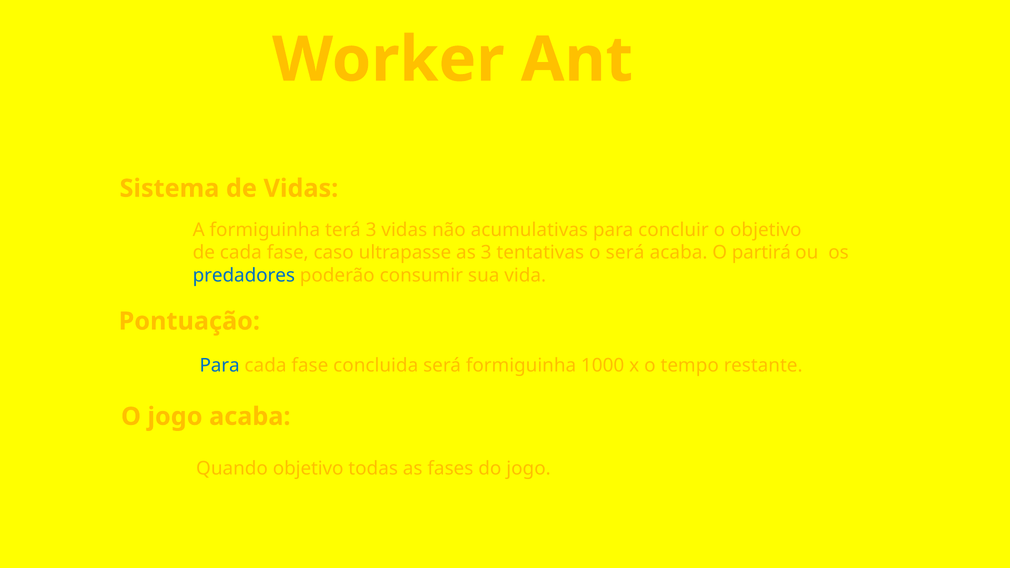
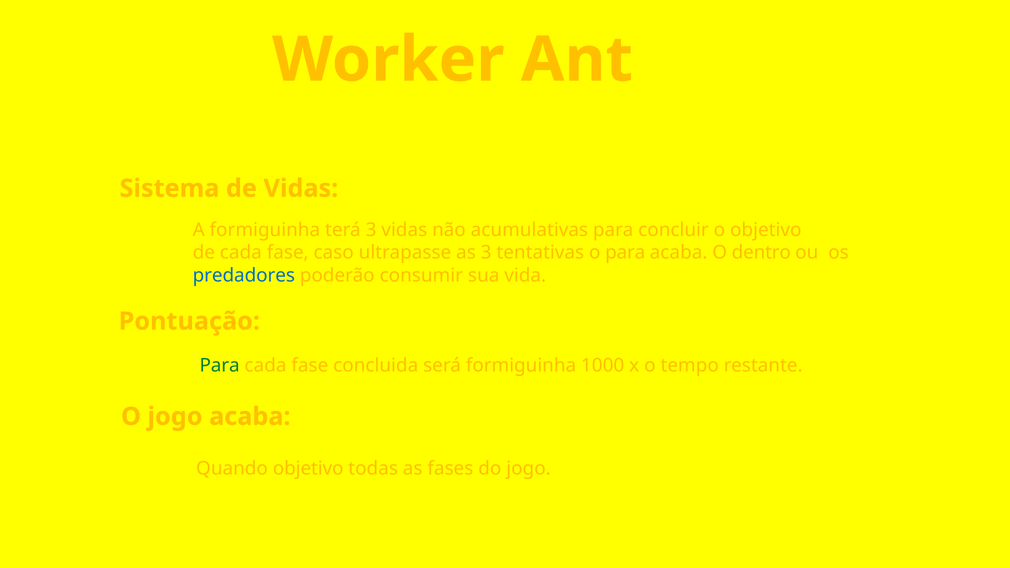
o será: será -> para
partirá: partirá -> dentro
Para at (220, 365) colour: blue -> green
